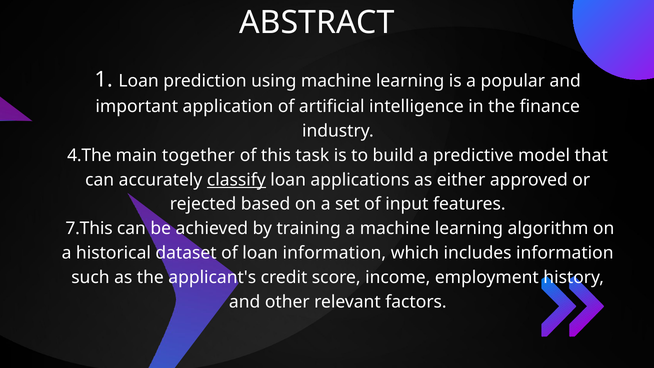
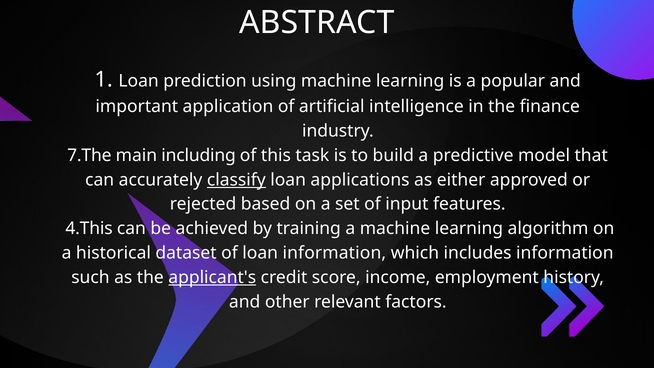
4.The: 4.The -> 7.The
together: together -> including
7.This: 7.This -> 4.This
applicant's underline: none -> present
